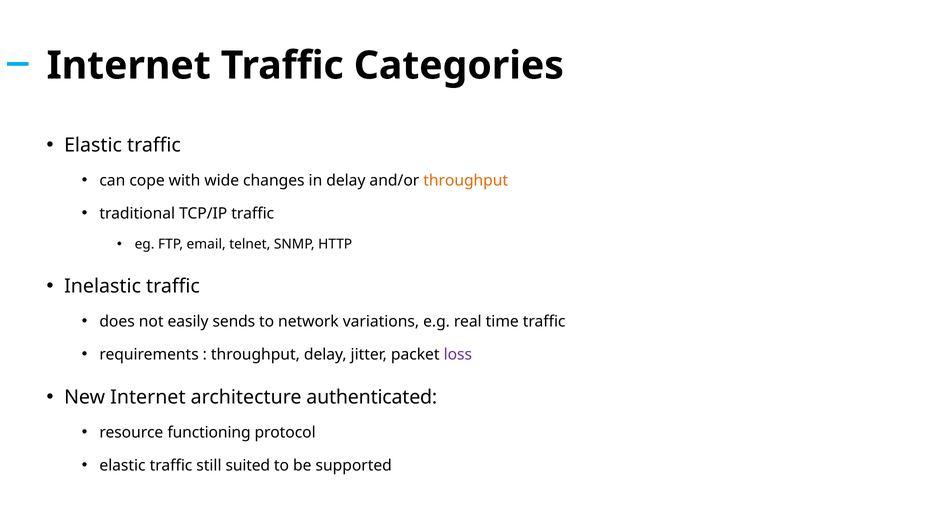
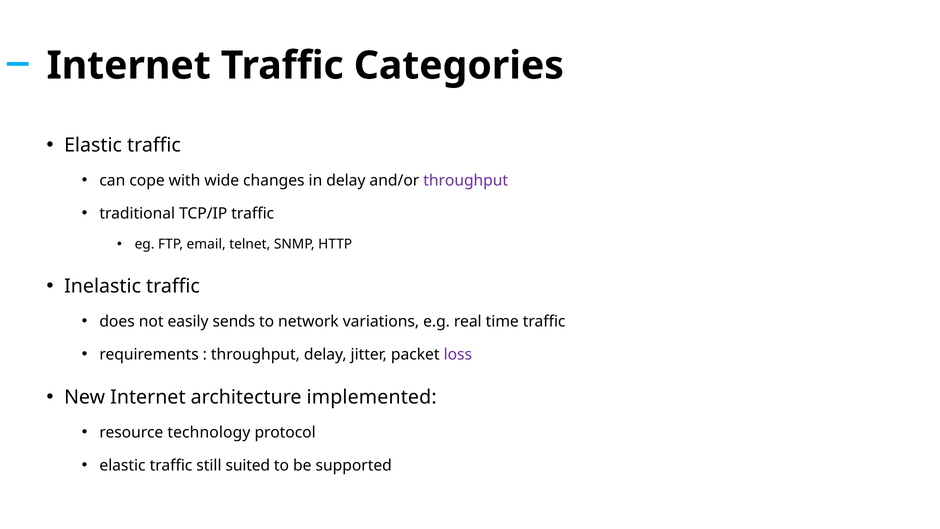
throughput at (466, 180) colour: orange -> purple
authenticated: authenticated -> implemented
functioning: functioning -> technology
